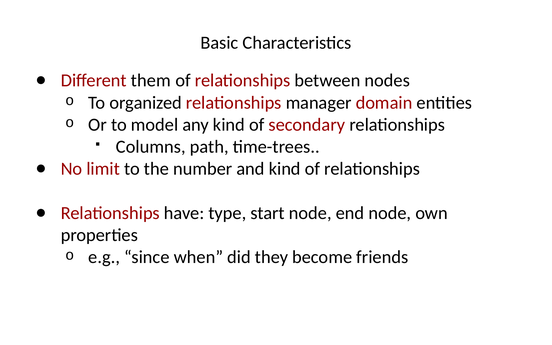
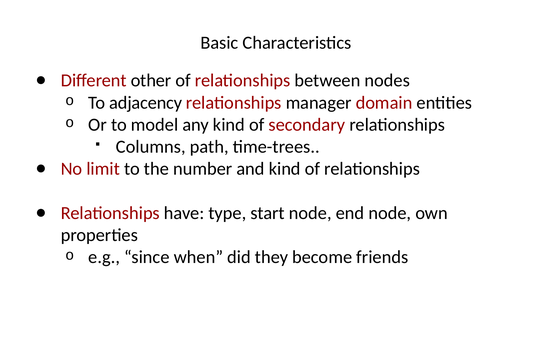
them: them -> other
organized: organized -> adjacency
